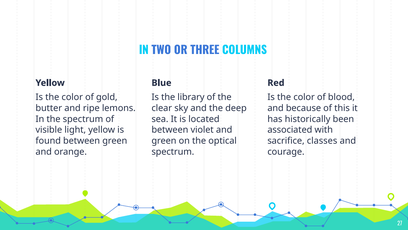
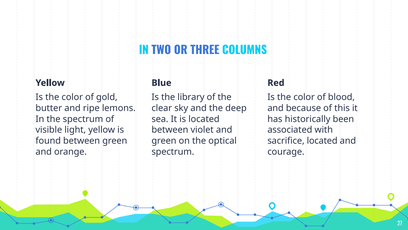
sacrifice classes: classes -> located
